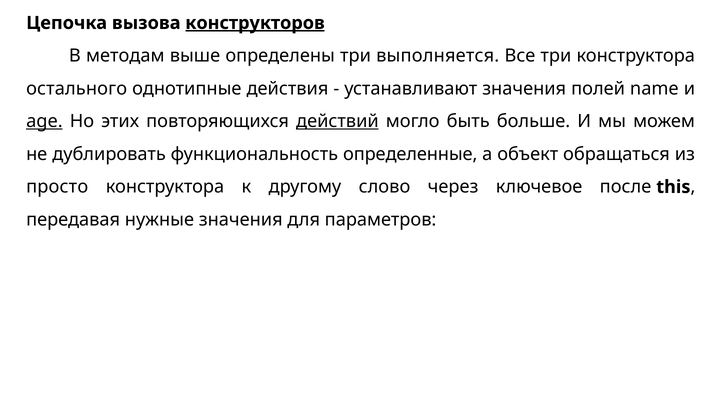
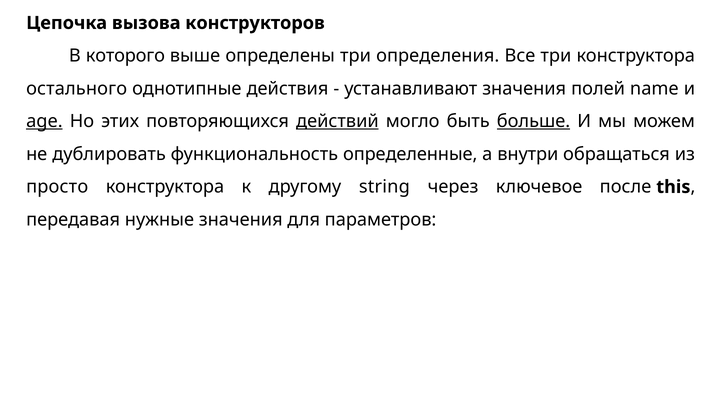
конструкторов underline: present -> none
методам: методам -> которого
выполняется: выполняется -> определения
больше underline: none -> present
объект: объект -> внутри
слово: слово -> string
